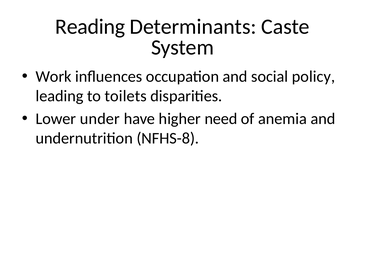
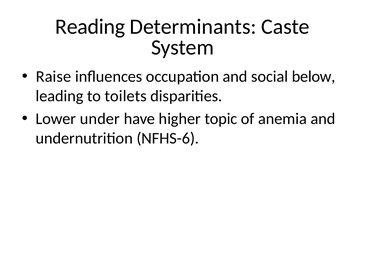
Work: Work -> Raise
policy: policy -> below
need: need -> topic
NFHS-8: NFHS-8 -> NFHS-6
